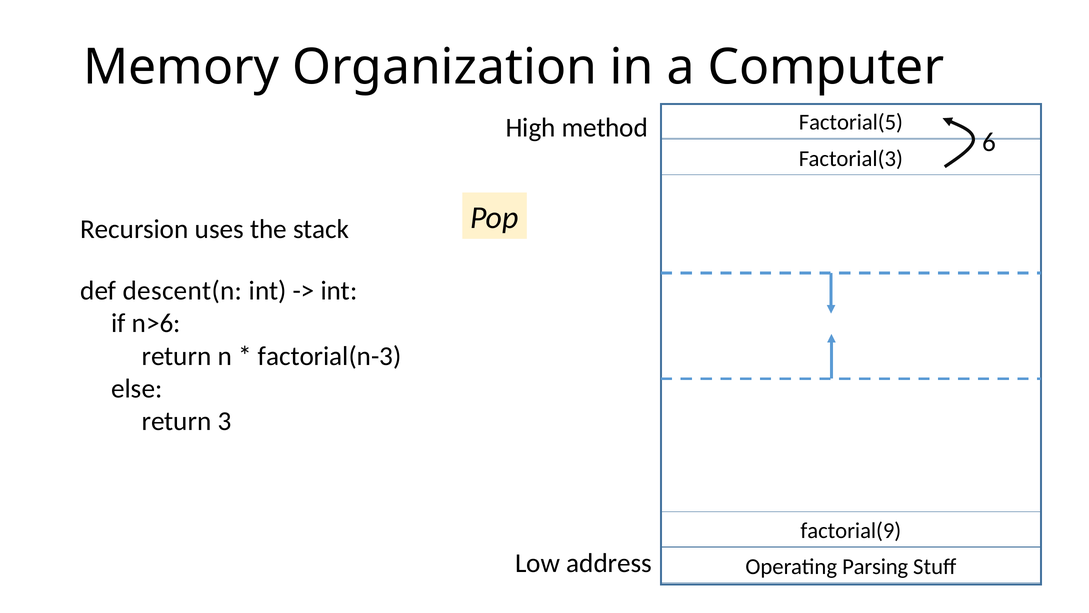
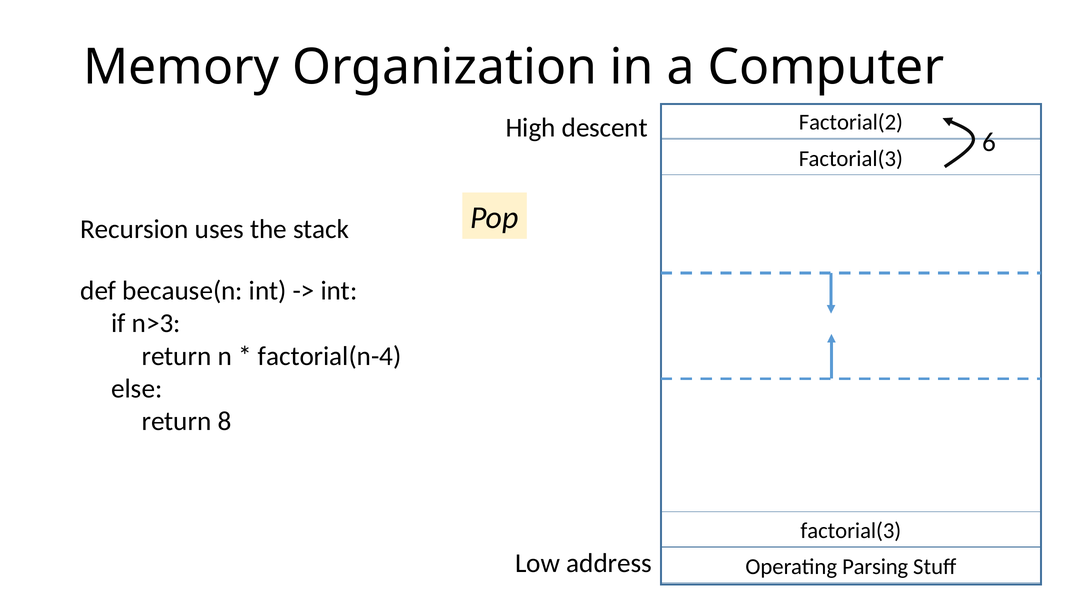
Factorial(5: Factorial(5 -> Factorial(2
method: method -> descent
descent(n: descent(n -> because(n
n>6: n>6 -> n>3
factorial(n-3: factorial(n-3 -> factorial(n-4
3: 3 -> 8
factorial(9 at (851, 530): factorial(9 -> factorial(3
